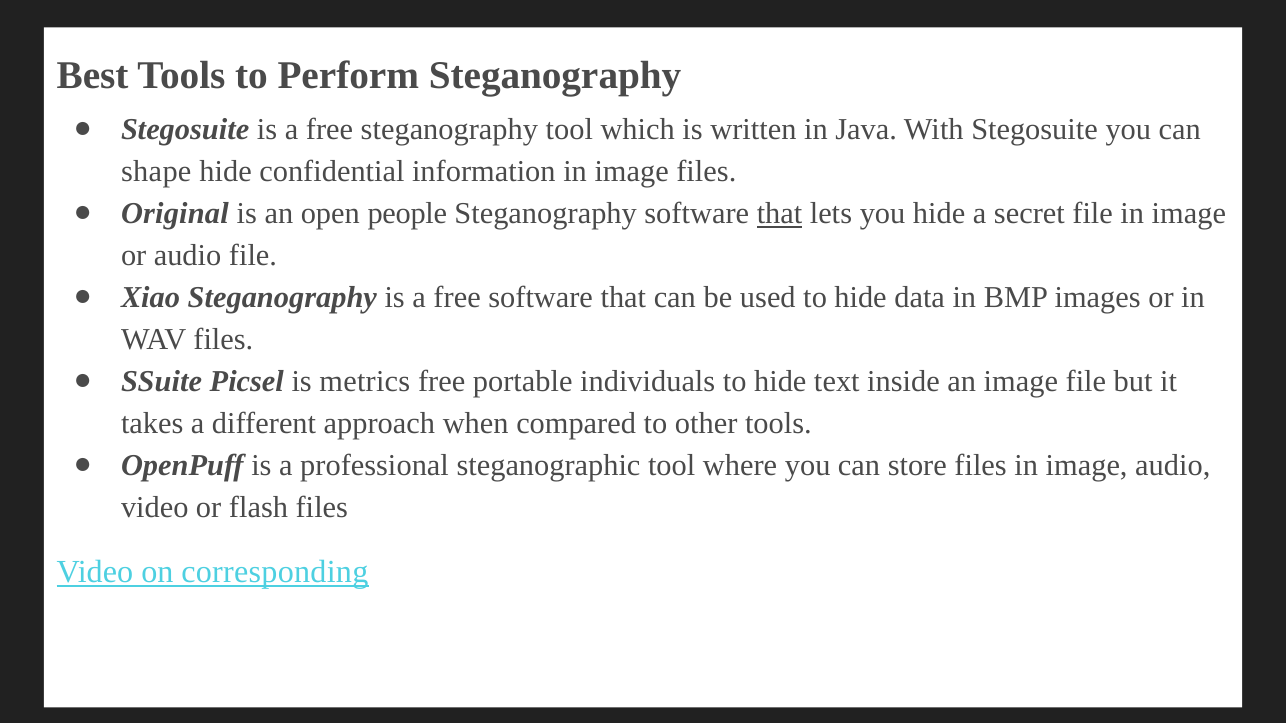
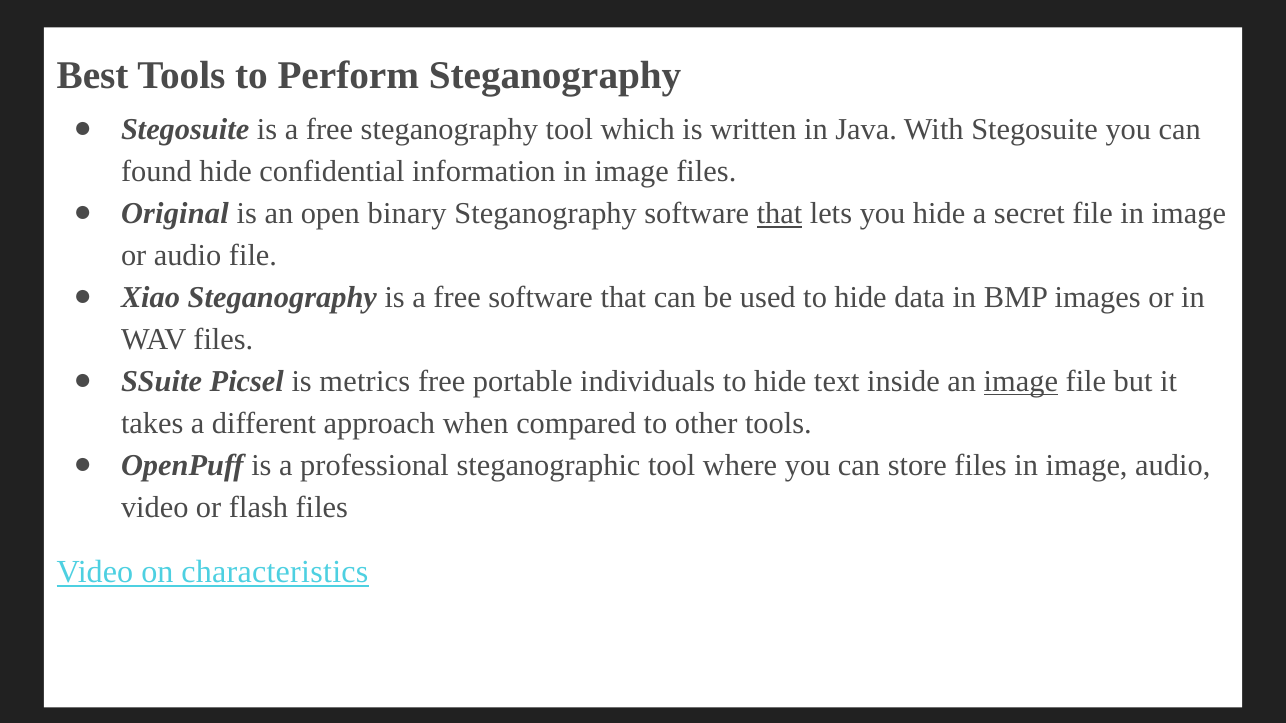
shape: shape -> found
people: people -> binary
image at (1021, 382) underline: none -> present
corresponding: corresponding -> characteristics
